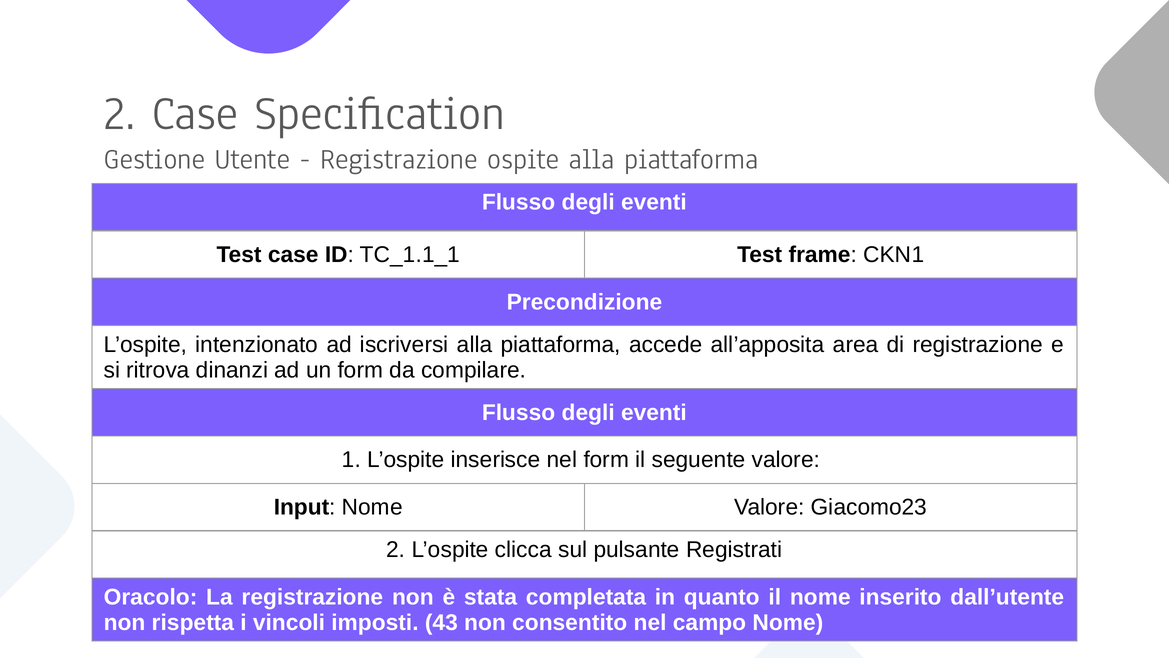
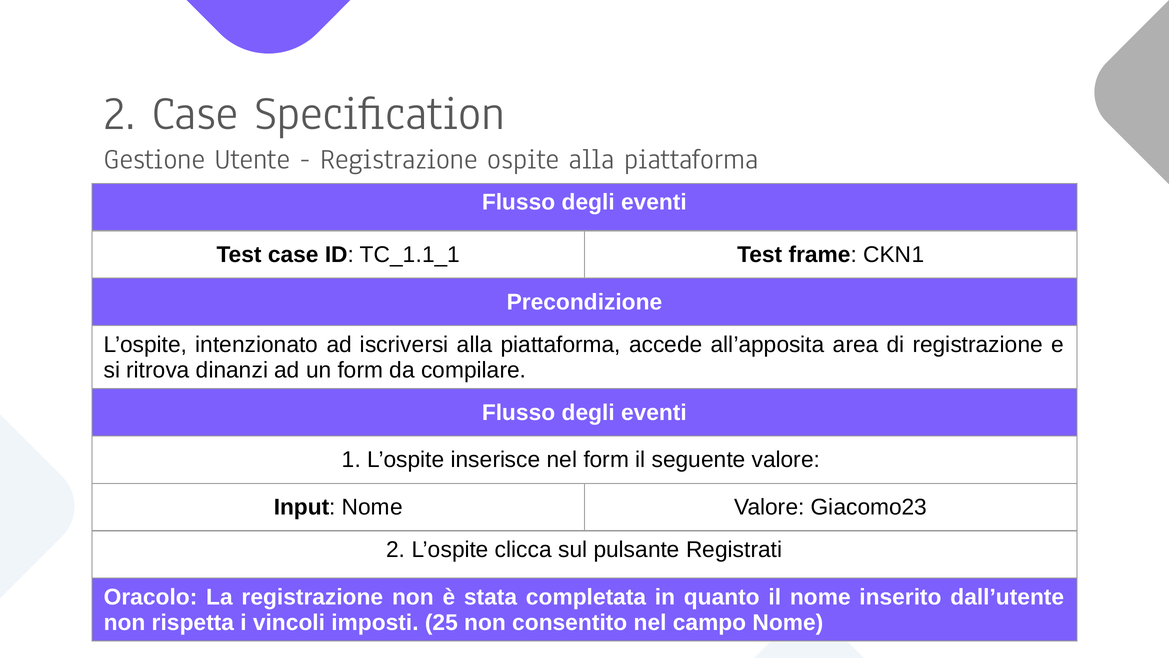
43: 43 -> 25
